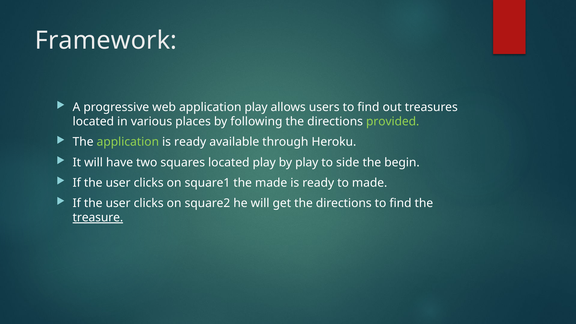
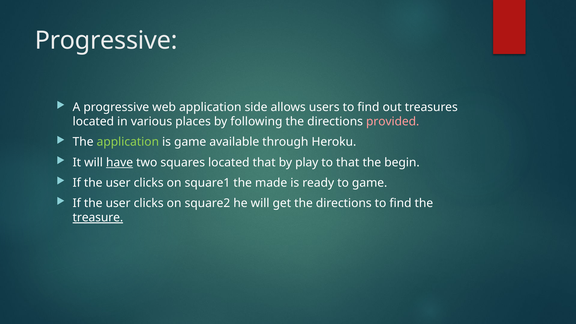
Framework at (106, 40): Framework -> Progressive
application play: play -> side
provided colour: light green -> pink
ready at (190, 142): ready -> game
have underline: none -> present
located play: play -> that
to side: side -> that
to made: made -> game
